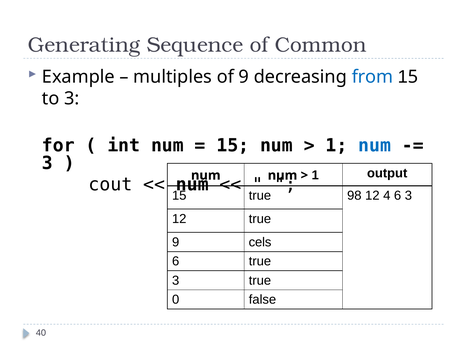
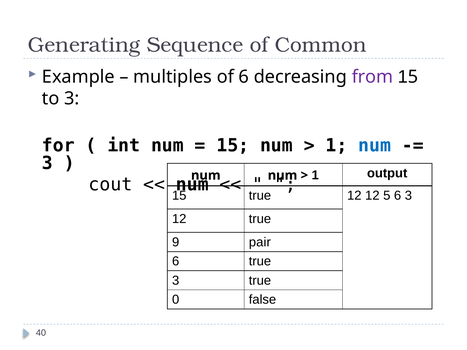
of 9: 9 -> 6
from colour: blue -> purple
true 98: 98 -> 12
12 4: 4 -> 5
cels: cels -> pair
